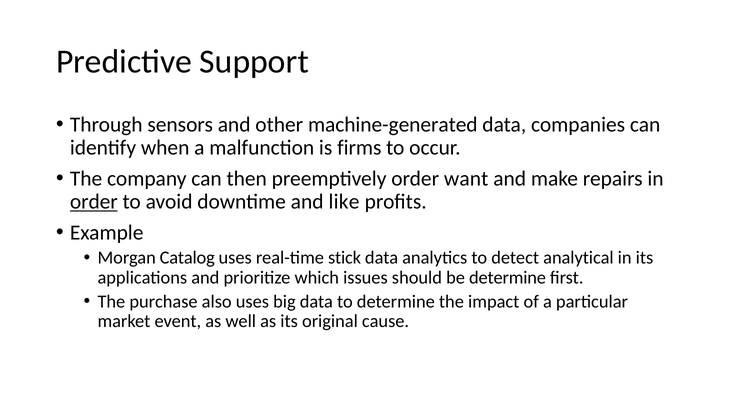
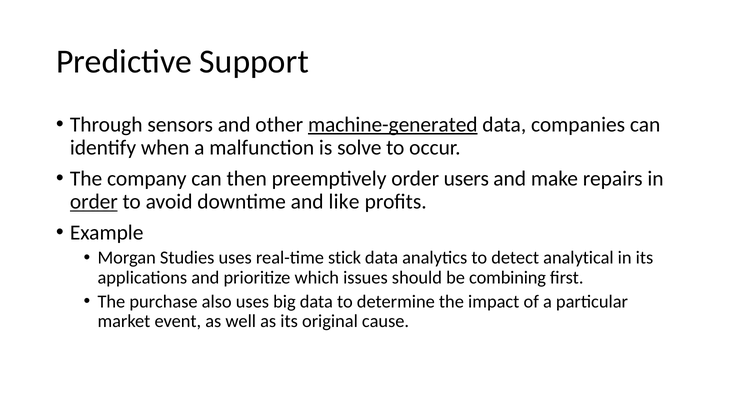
machine-generated underline: none -> present
firms: firms -> solve
want: want -> users
Catalog: Catalog -> Studies
be determine: determine -> combining
